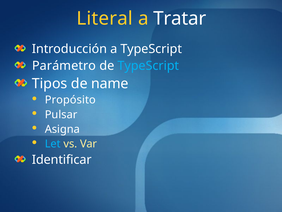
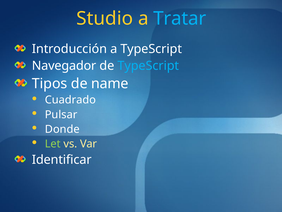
Literal: Literal -> Studio
Tratar colour: white -> light blue
Parámetro: Parámetro -> Navegador
Propósito: Propósito -> Cuadrado
Asigna: Asigna -> Donde
Let colour: light blue -> light green
